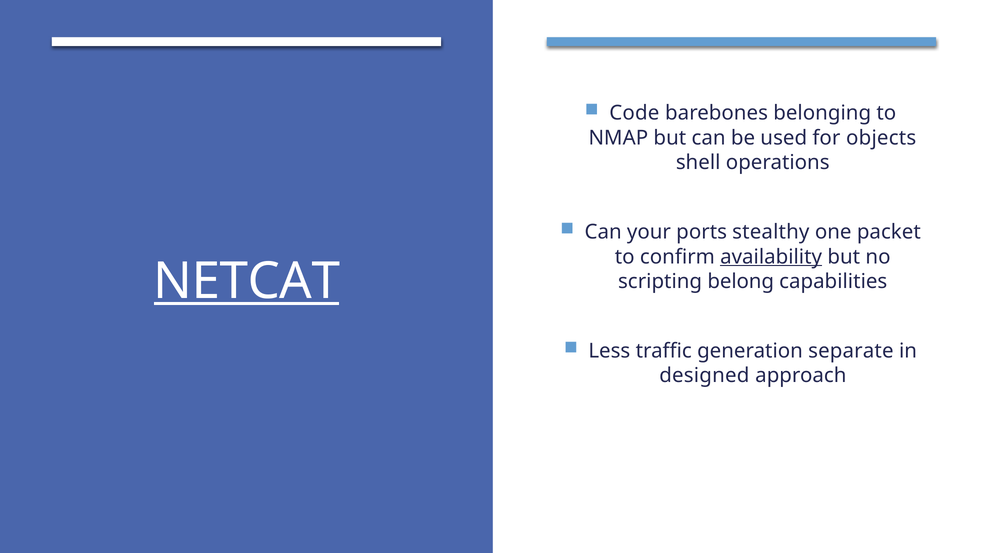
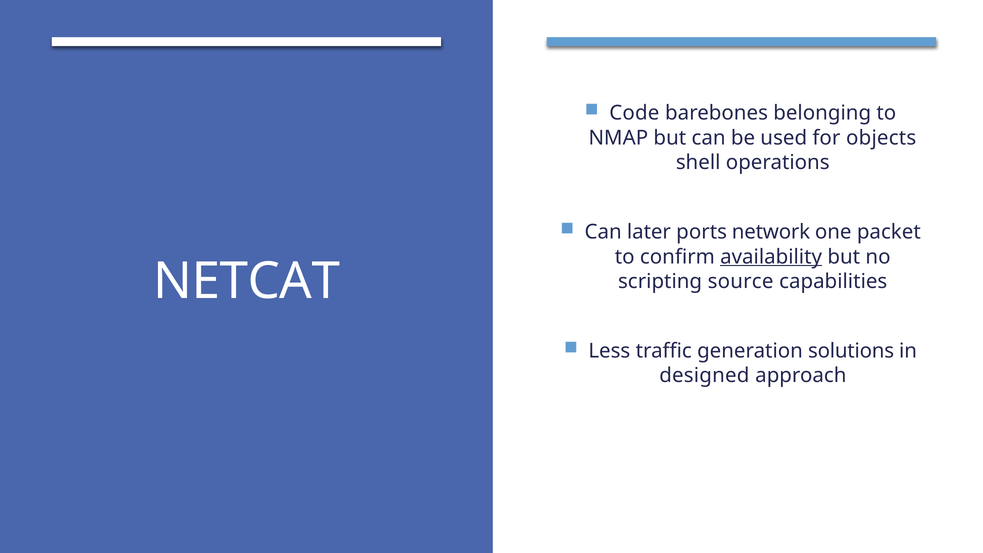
your: your -> later
stealthy: stealthy -> network
NETCAT underline: present -> none
belong: belong -> source
separate: separate -> solutions
